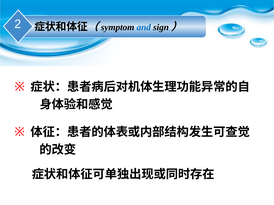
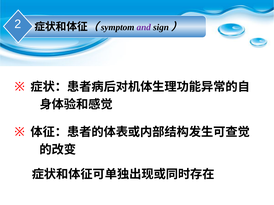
and colour: blue -> purple
